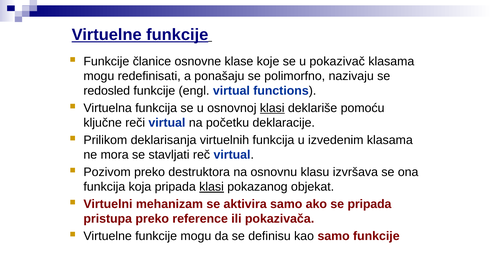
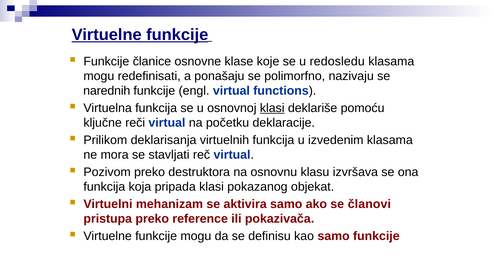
pokazivač: pokazivač -> redosledu
redosled: redosled -> narednih
klasi at (212, 187) underline: present -> none
se pripada: pripada -> članovi
